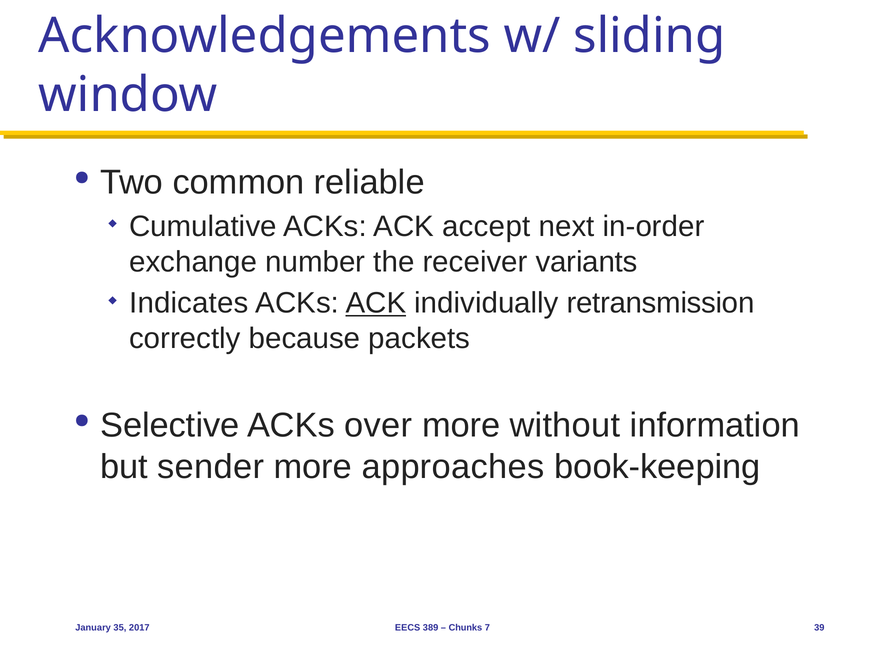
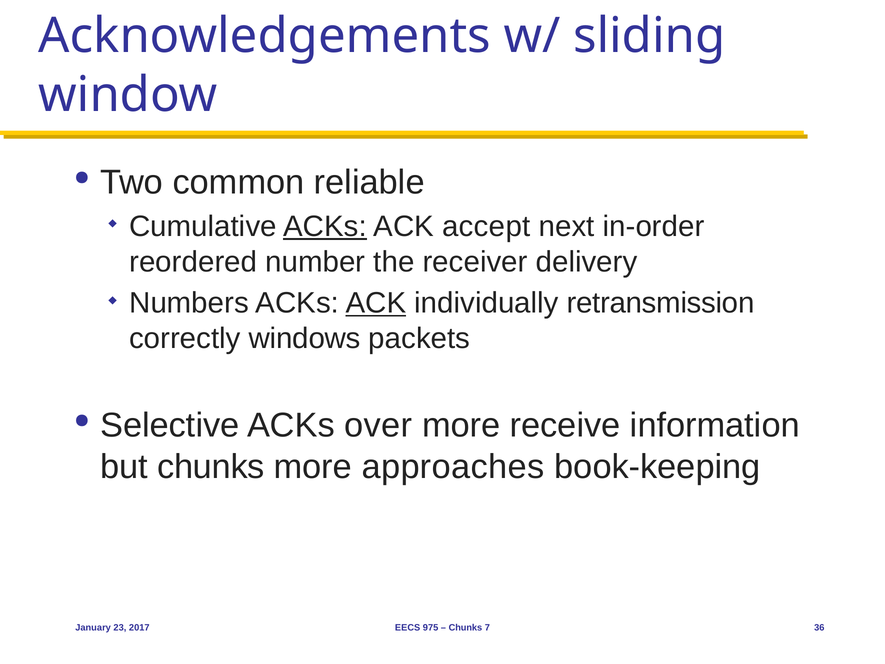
ACKs at (325, 226) underline: none -> present
exchange: exchange -> reordered
variants: variants -> delivery
Indicates: Indicates -> Numbers
because: because -> windows
without: without -> receive
but sender: sender -> chunks
35: 35 -> 23
389: 389 -> 975
39: 39 -> 36
